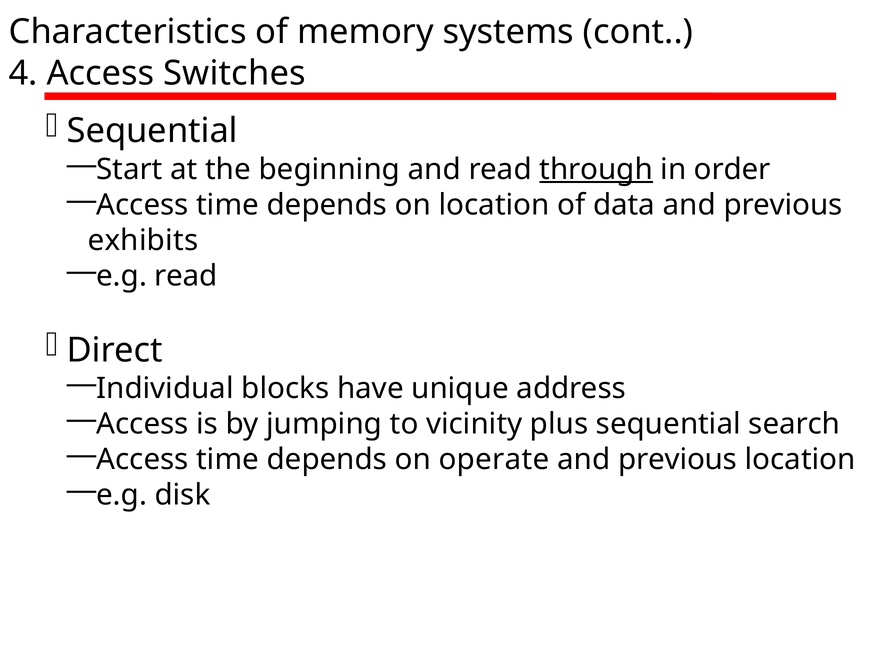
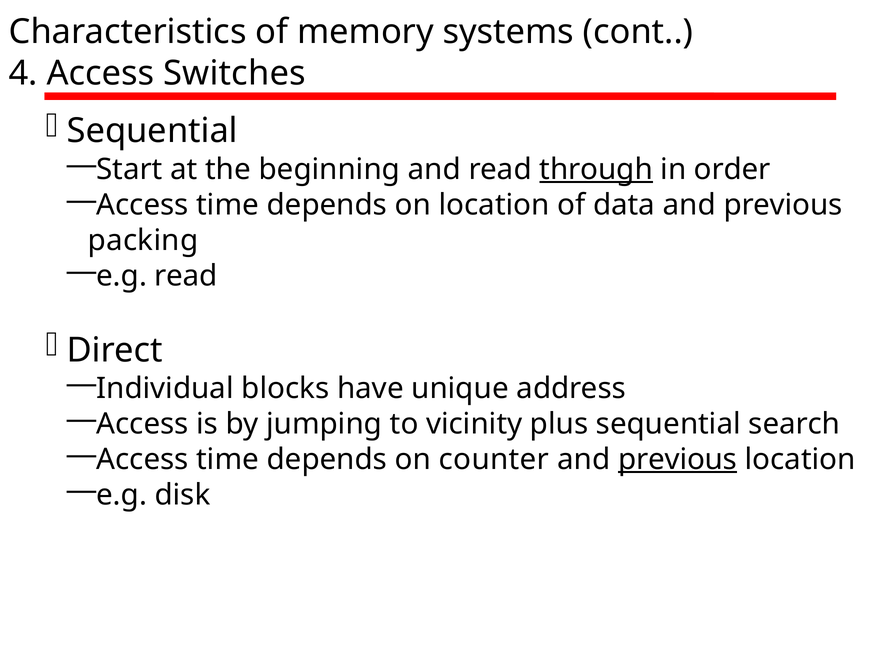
exhibits: exhibits -> packing
operate: operate -> counter
previous at (678, 459) underline: none -> present
